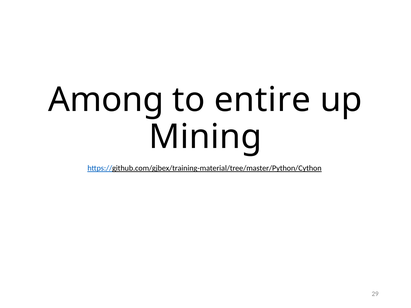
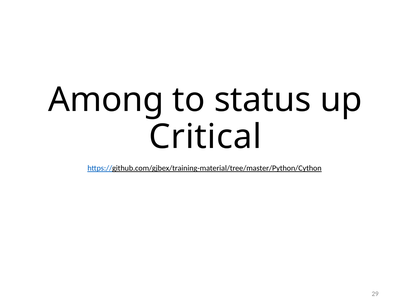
entire: entire -> status
Mining: Mining -> Critical
